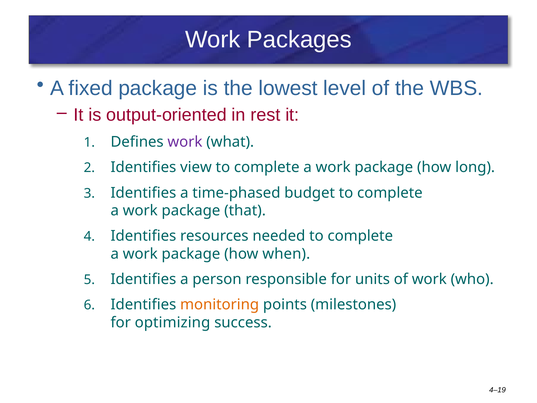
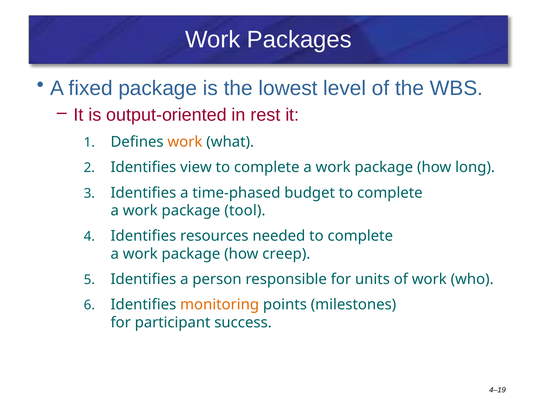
work at (185, 142) colour: purple -> orange
that: that -> tool
when: when -> creep
optimizing: optimizing -> participant
